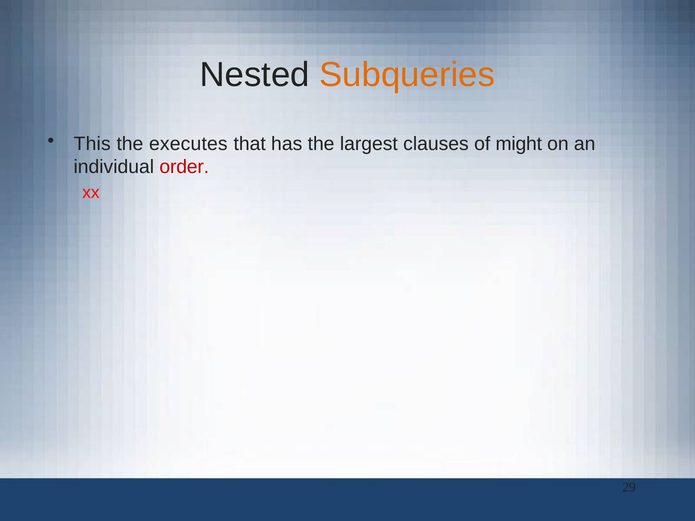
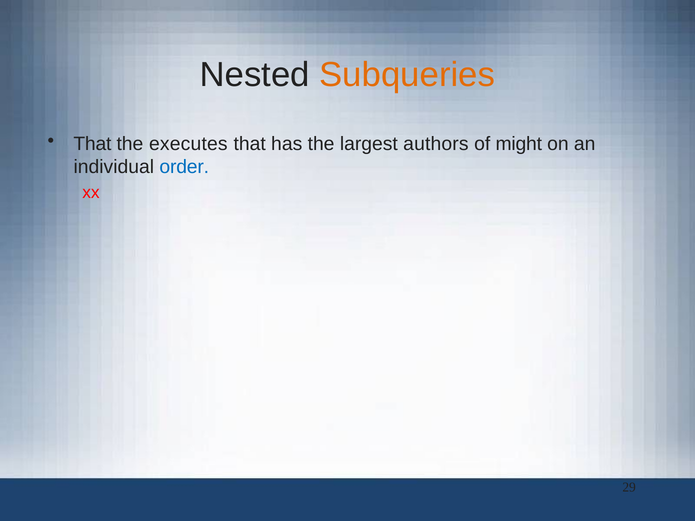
This at (92, 144): This -> That
clauses: clauses -> authors
order colour: red -> blue
